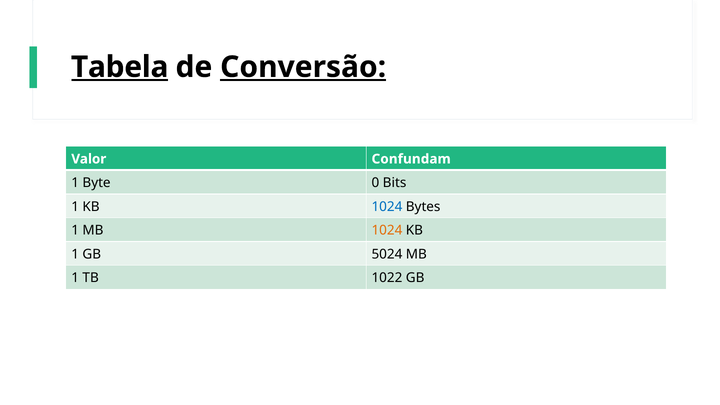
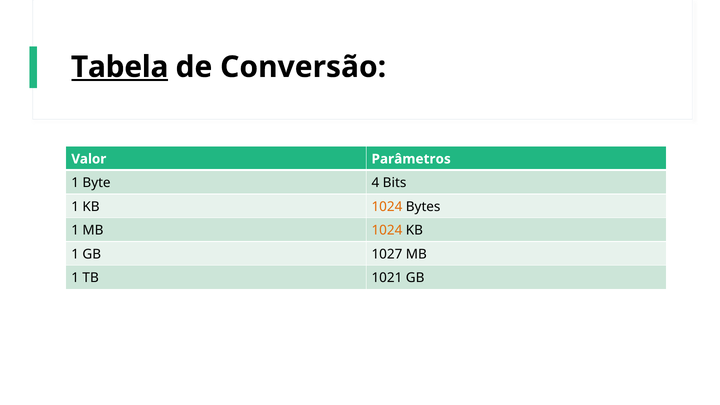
Conversão underline: present -> none
Confundam: Confundam -> Parâmetros
0: 0 -> 4
1024 at (387, 207) colour: blue -> orange
5024: 5024 -> 1027
1022: 1022 -> 1021
